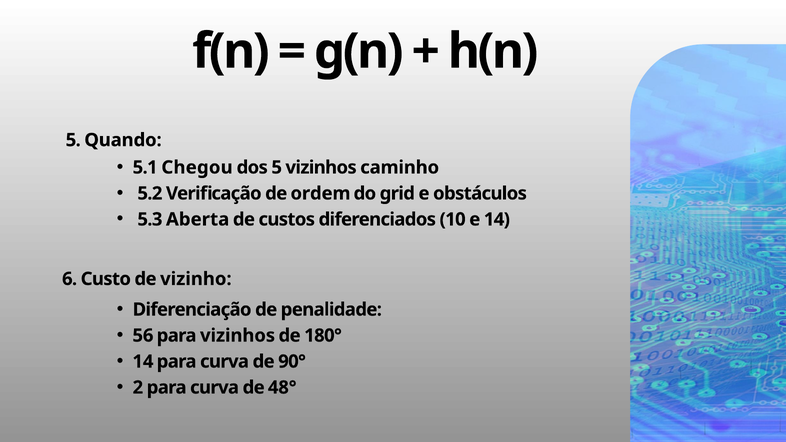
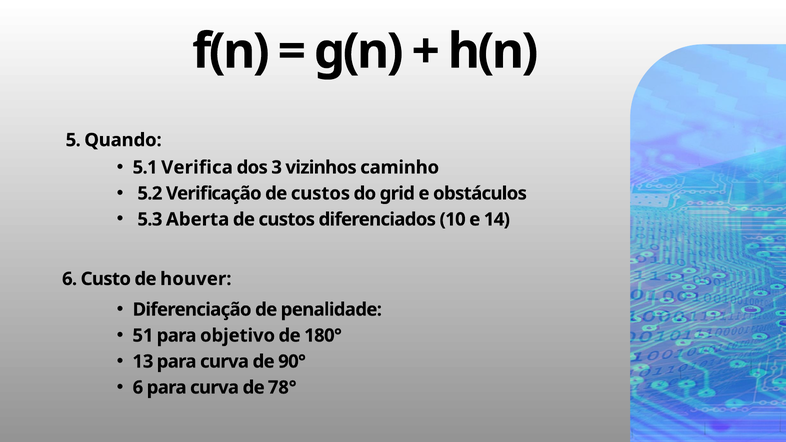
Chegou: Chegou -> Verifica
dos 5: 5 -> 3
Verificação de ordem: ordem -> custos
vizinho: vizinho -> houver
56: 56 -> 51
para vizinhos: vizinhos -> objetivo
14 at (143, 362): 14 -> 13
2 at (138, 388): 2 -> 6
48°: 48° -> 78°
